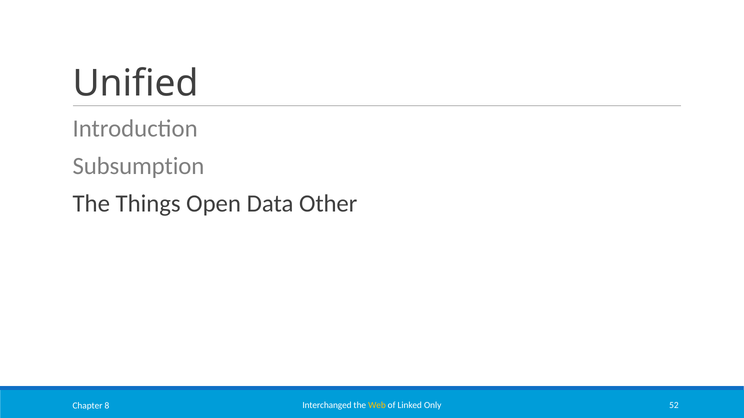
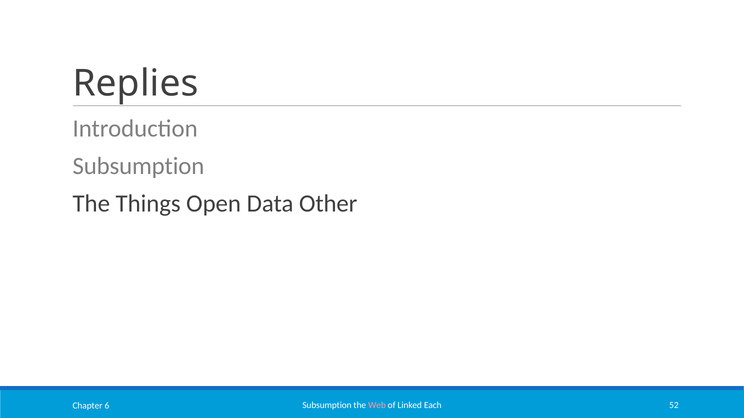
Unified: Unified -> Replies
Interchanged at (327, 406): Interchanged -> Subsumption
Web colour: yellow -> pink
Only: Only -> Each
8: 8 -> 6
